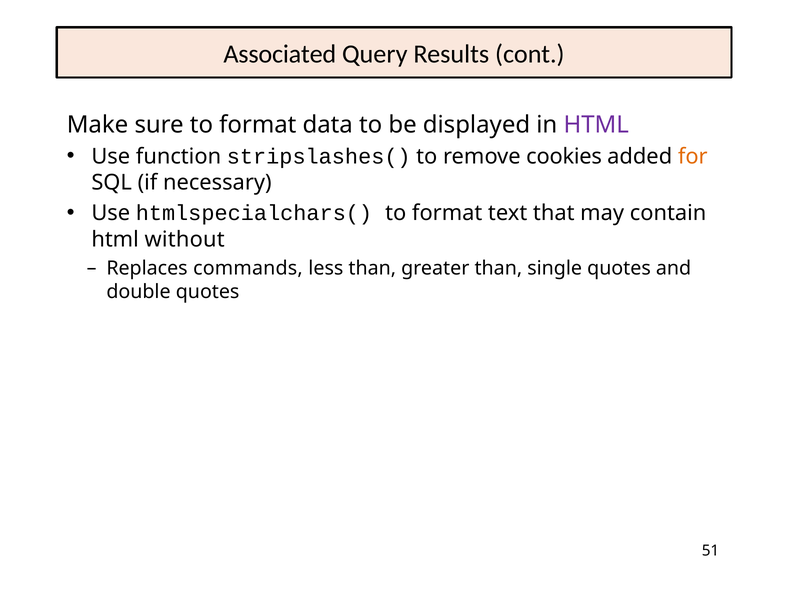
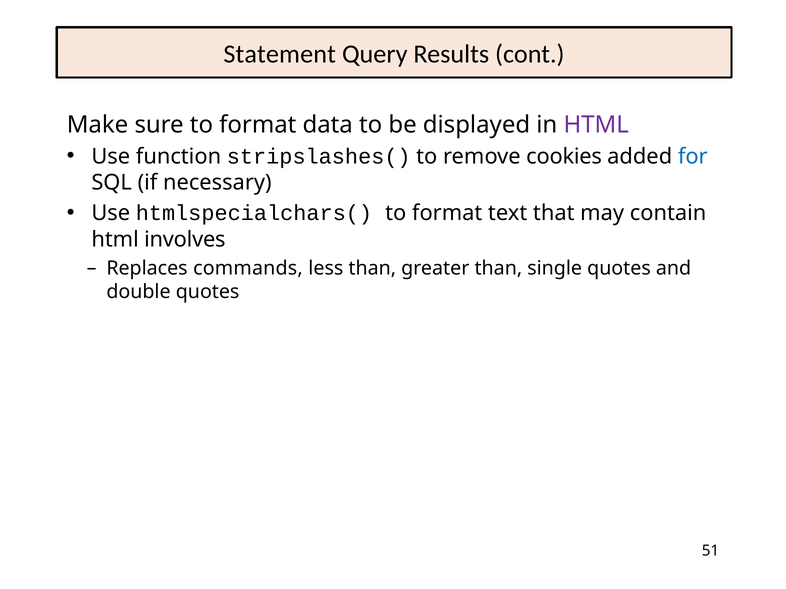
Associated: Associated -> Statement
for colour: orange -> blue
without: without -> involves
